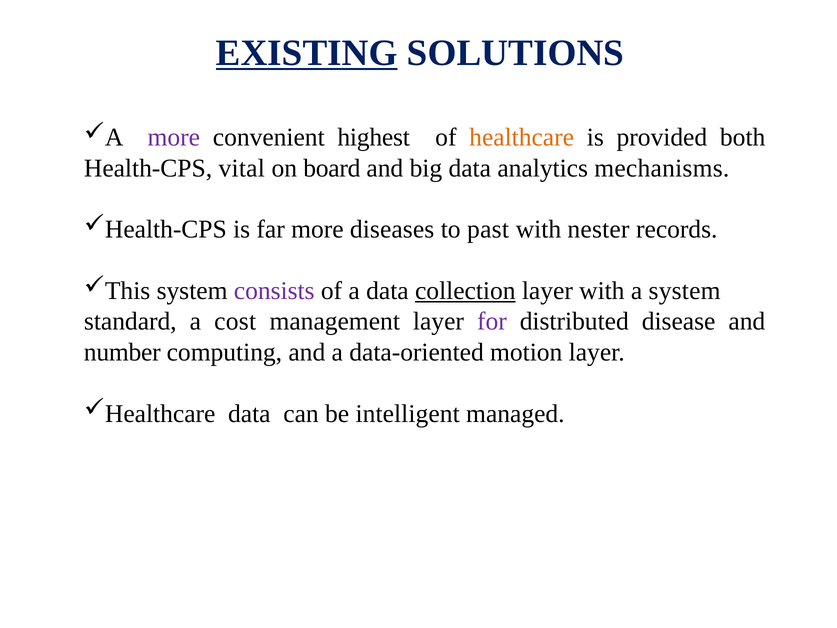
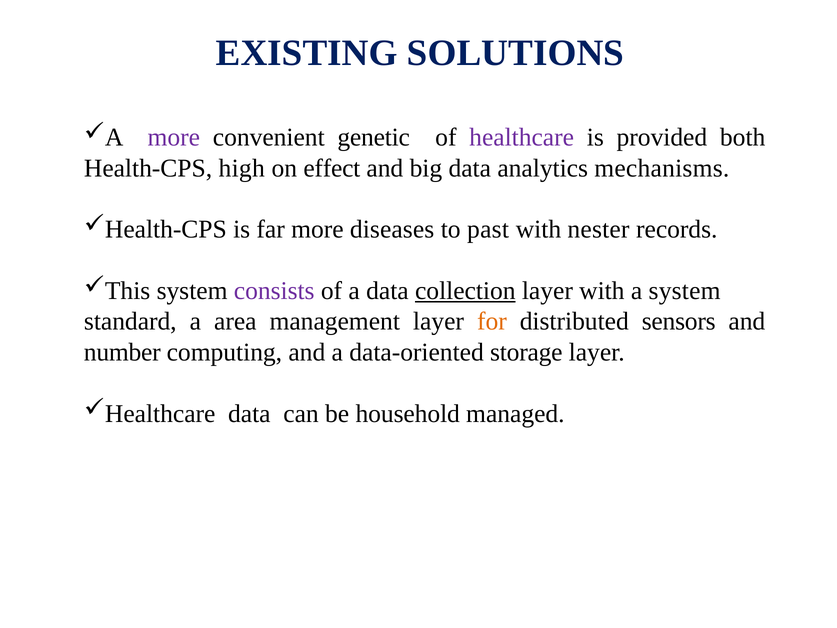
EXISTING underline: present -> none
highest: highest -> genetic
healthcare colour: orange -> purple
vital: vital -> high
board: board -> effect
cost: cost -> area
for colour: purple -> orange
disease: disease -> sensors
motion: motion -> storage
intelligent: intelligent -> household
